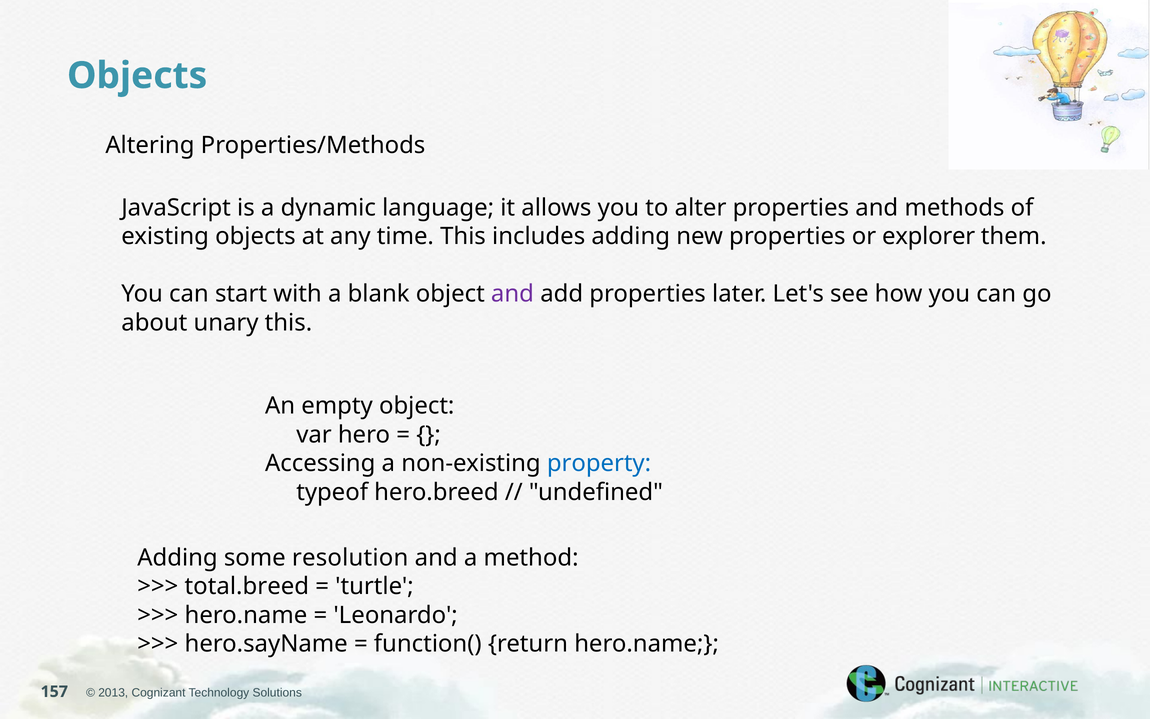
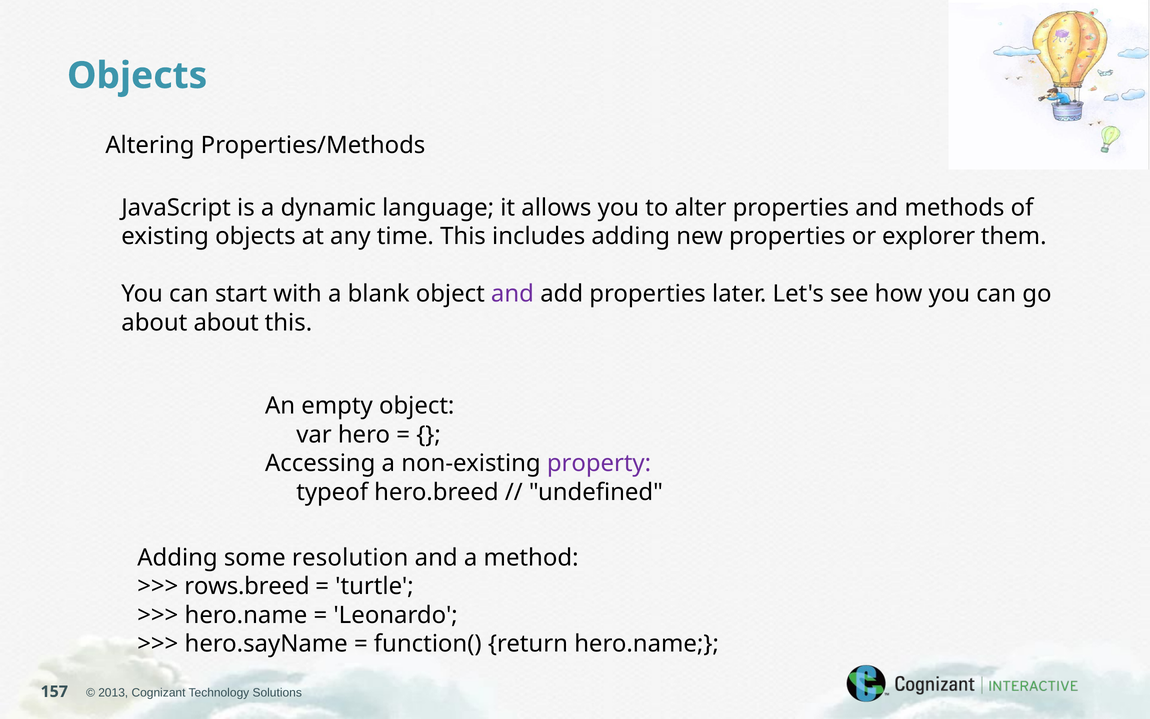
about unary: unary -> about
property colour: blue -> purple
total.breed: total.breed -> rows.breed
